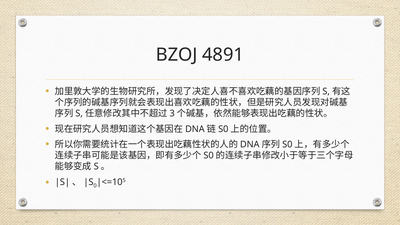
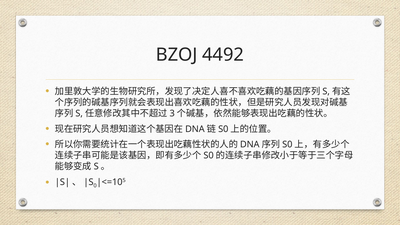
4891: 4891 -> 4492
